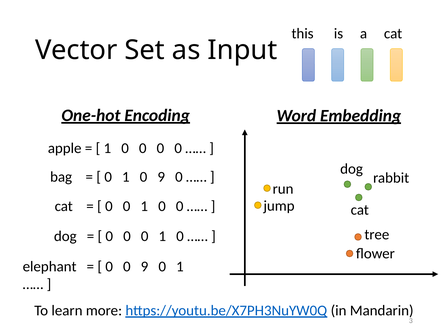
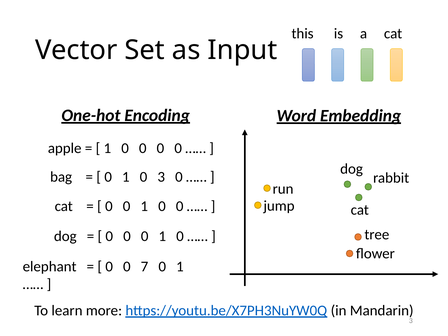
1 0 9: 9 -> 3
0 0 9: 9 -> 7
